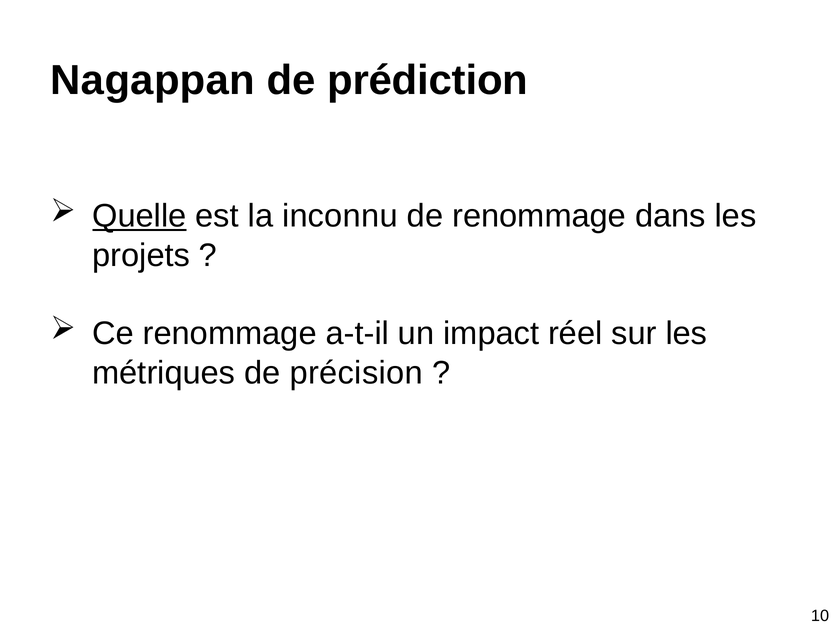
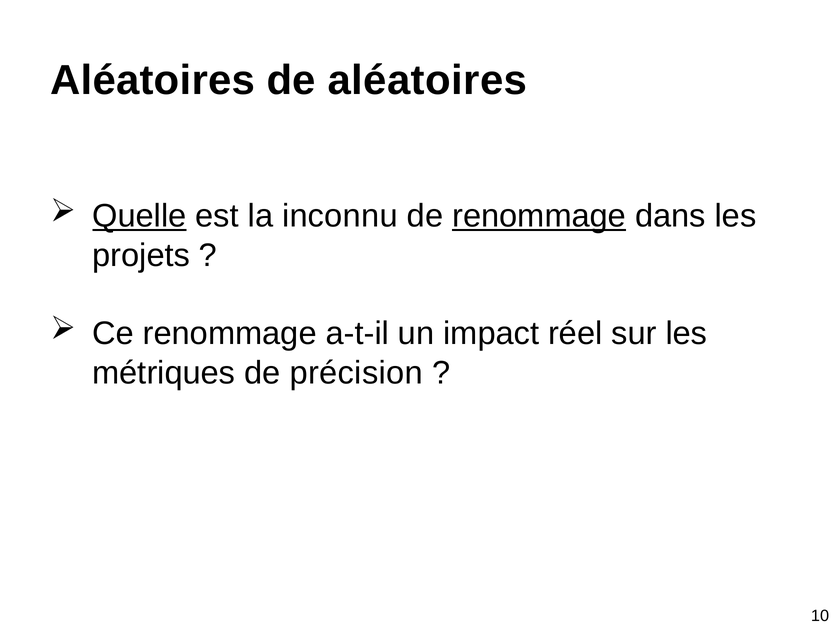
Nagappan at (153, 81): Nagappan -> Aléatoires
de prédiction: prédiction -> aléatoires
renommage at (539, 216) underline: none -> present
